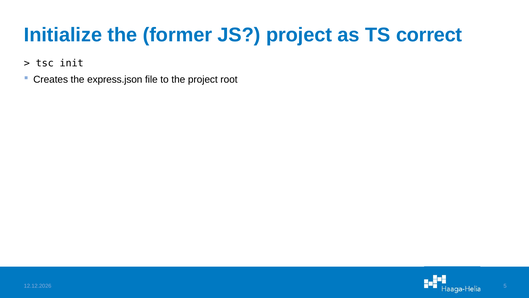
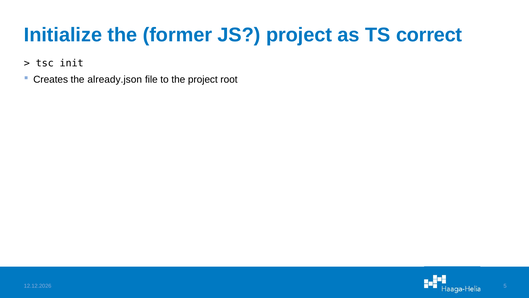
express.json: express.json -> already.json
